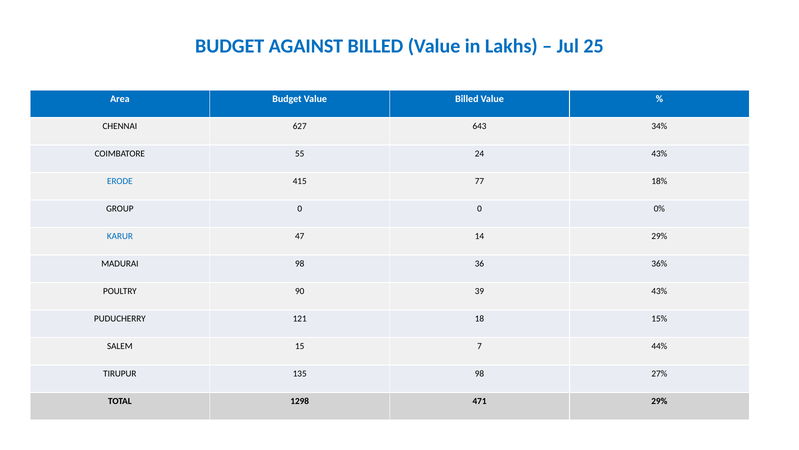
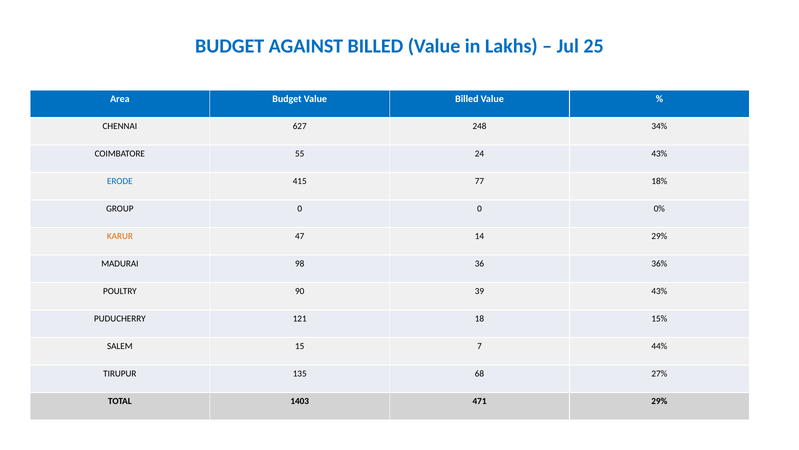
643: 643 -> 248
KARUR colour: blue -> orange
135 98: 98 -> 68
1298: 1298 -> 1403
